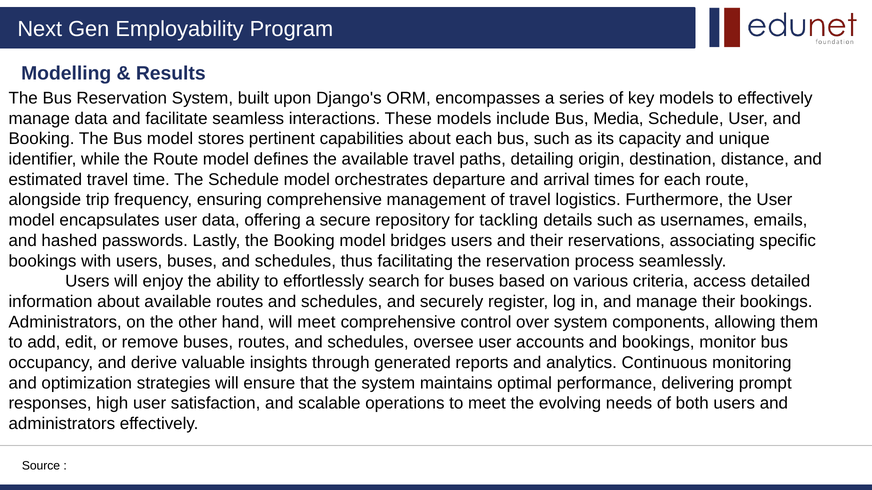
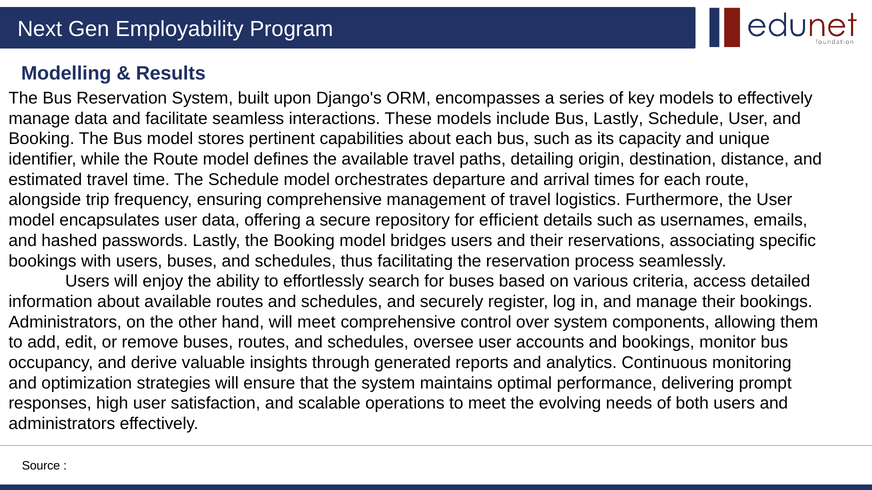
Bus Media: Media -> Lastly
tackling: tackling -> efficient
